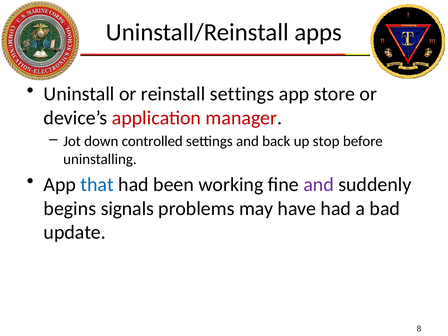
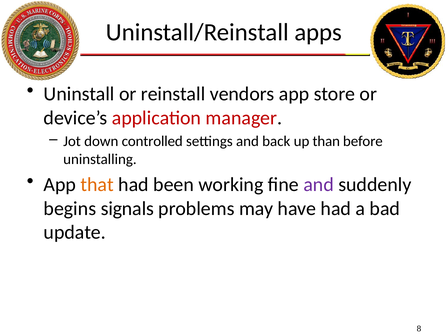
reinstall settings: settings -> vendors
stop: stop -> than
that colour: blue -> orange
